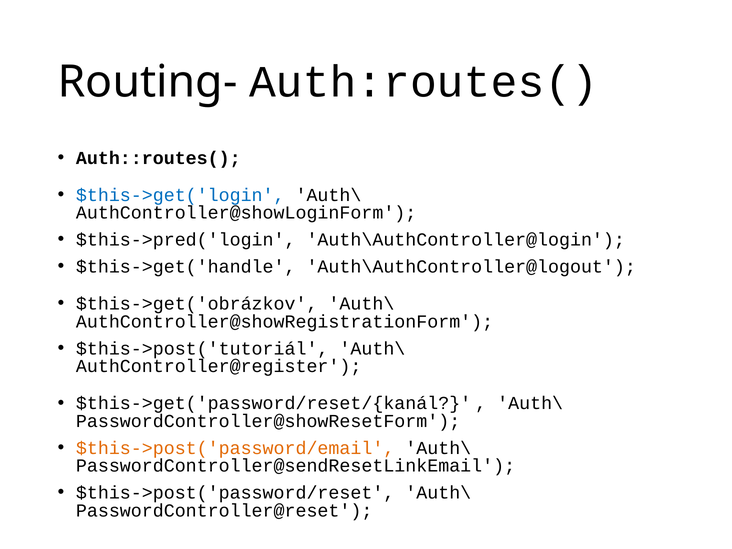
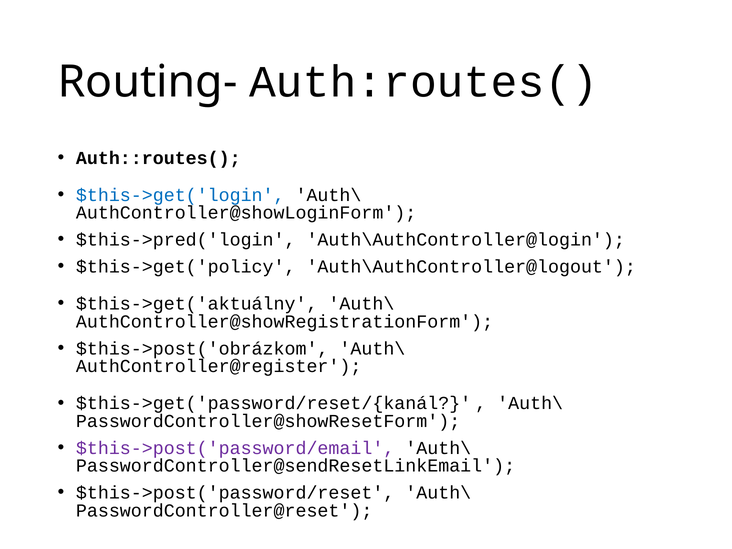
$this->get('handle: $this->get('handle -> $this->get('policy
$this->get('obrázkov: $this->get('obrázkov -> $this->get('aktuálny
$this->post('tutoriál: $this->post('tutoriál -> $this->post('obrázkom
$this->post('password/email colour: orange -> purple
